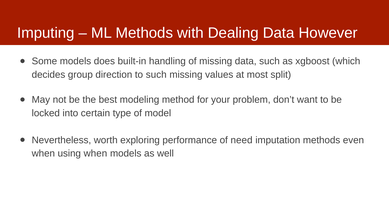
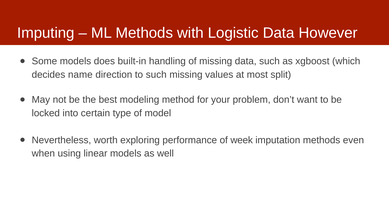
Dealing: Dealing -> Logistic
group: group -> name
need: need -> week
using when: when -> linear
